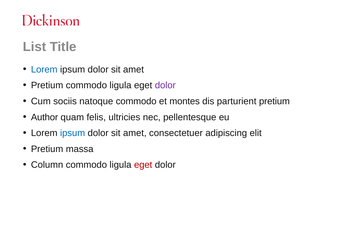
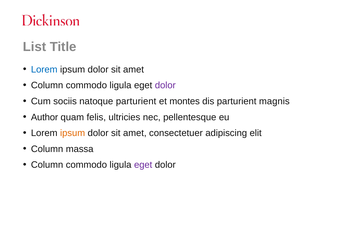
Pretium at (47, 86): Pretium -> Column
natoque commodo: commodo -> parturient
parturient pretium: pretium -> magnis
ipsum at (73, 133) colour: blue -> orange
Pretium at (47, 149): Pretium -> Column
eget at (143, 165) colour: red -> purple
